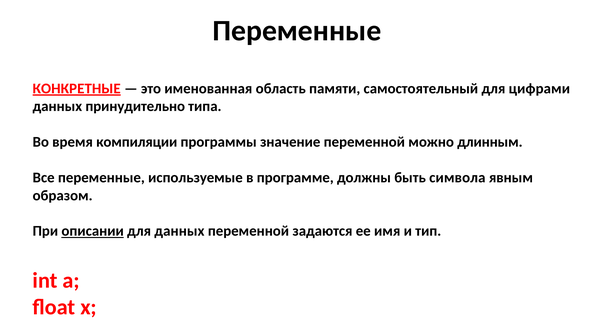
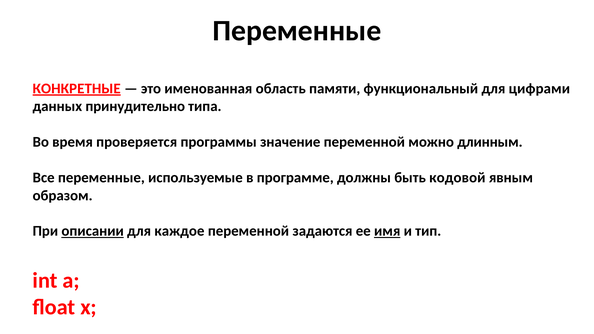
самостоятельный: самостоятельный -> функциональный
компиляции: компиляции -> проверяется
символа: символа -> кодовой
для данных: данных -> каждое
имя underline: none -> present
